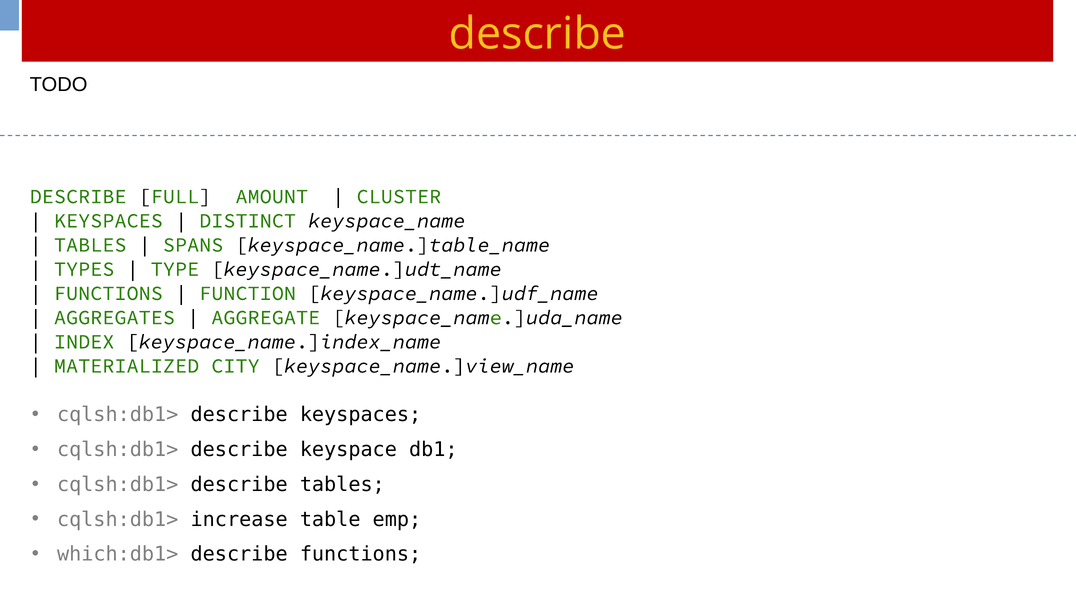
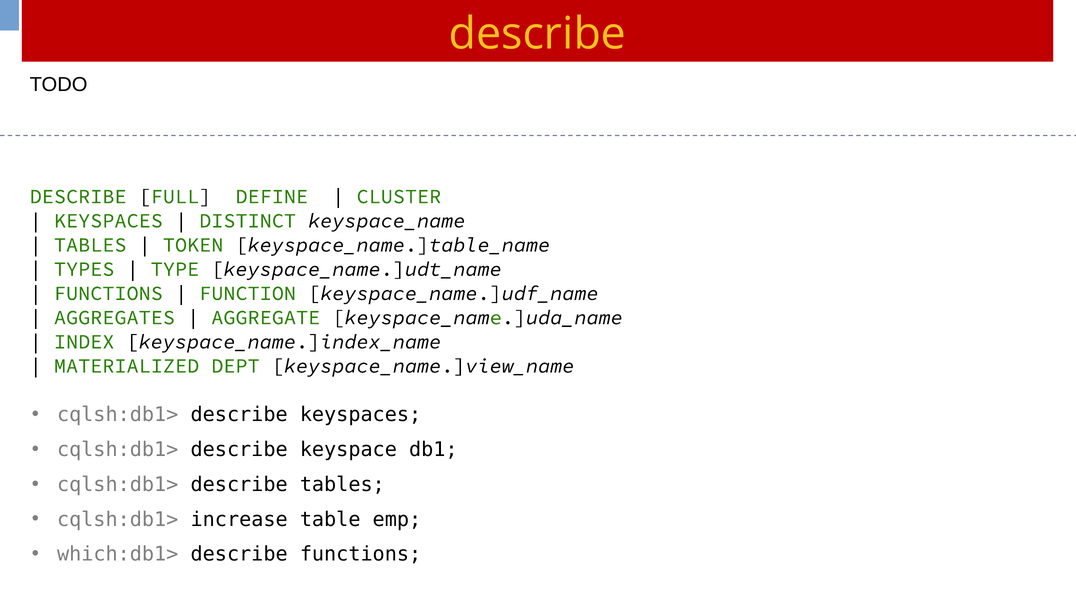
AMOUNT: AMOUNT -> DEFINE
SPANS: SPANS -> TOKEN
CITY: CITY -> DEPT
